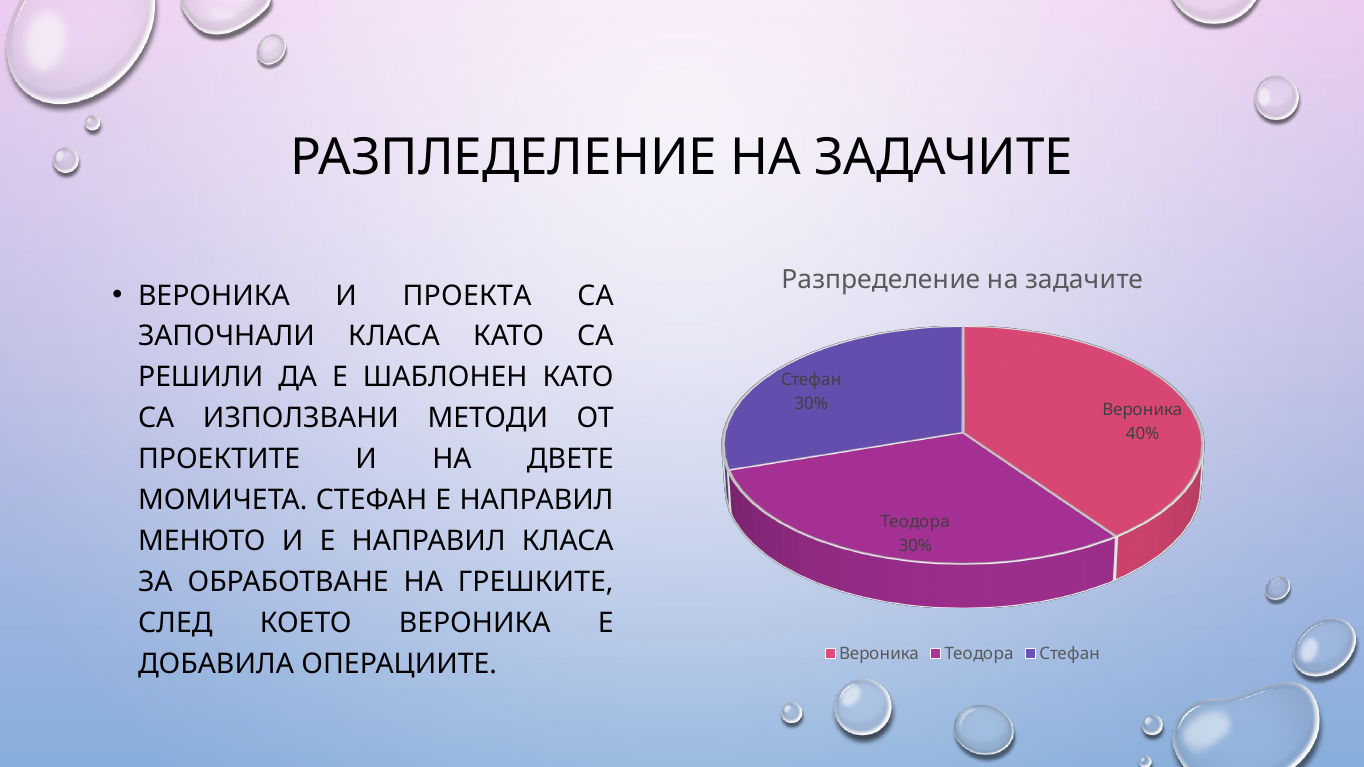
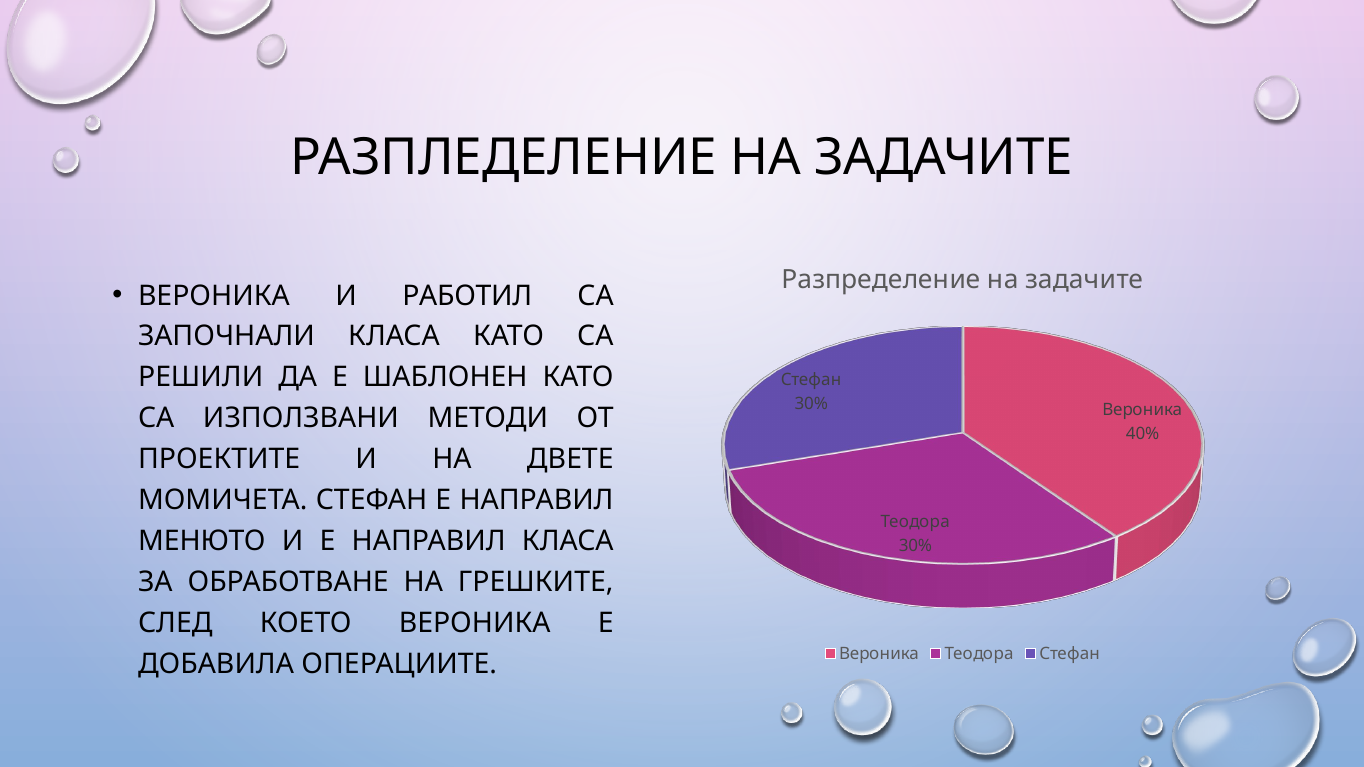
ПРОЕКТА: ПРОЕКТА -> РАБОТИЛ
